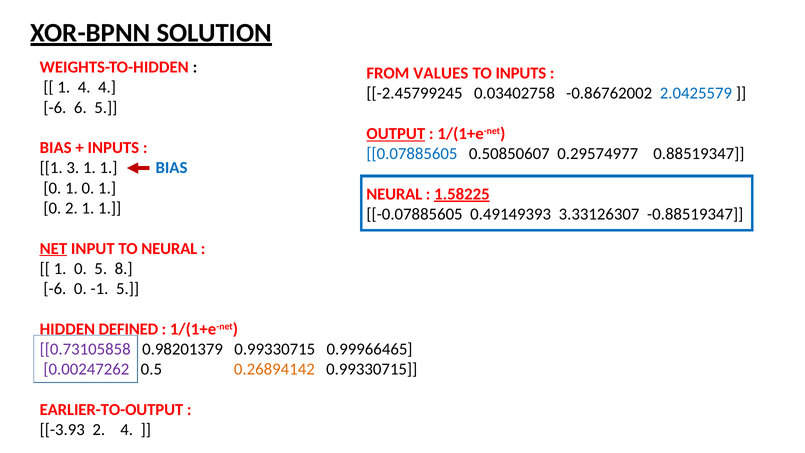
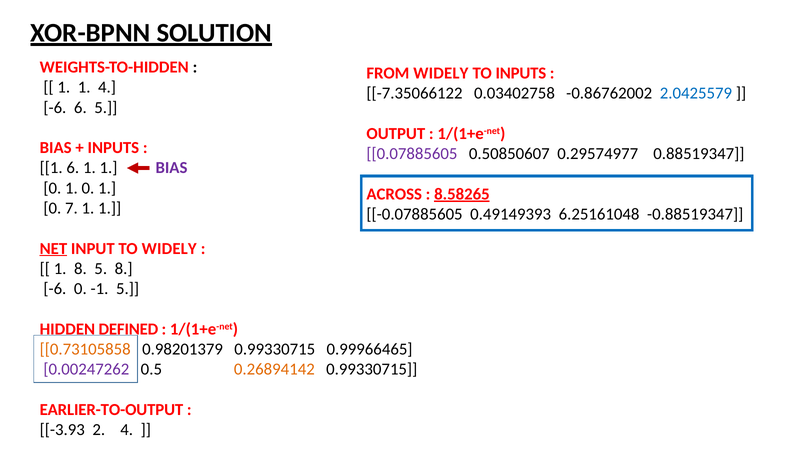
FROM VALUES: VALUES -> WIDELY
4 at (84, 87): 4 -> 1
-2.45799245: -2.45799245 -> -7.35066122
OUTPUT underline: present -> none
0.07885605 colour: blue -> purple
1 3: 3 -> 6
BIAS at (171, 168) colour: blue -> purple
NEURAL at (394, 194): NEURAL -> ACROSS
1.58225: 1.58225 -> 8.58265
0 2: 2 -> 7
3.33126307: 3.33126307 -> 6.25161048
TO NEURAL: NEURAL -> WIDELY
0 at (80, 269): 0 -> 8
0.73105858 colour: purple -> orange
